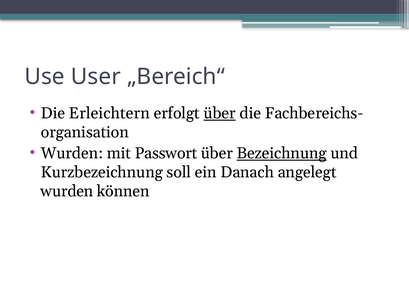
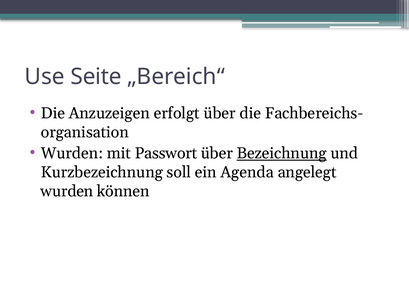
User: User -> Seite
Erleichtern: Erleichtern -> Anzuzeigen
über at (220, 113) underline: present -> none
Danach: Danach -> Agenda
